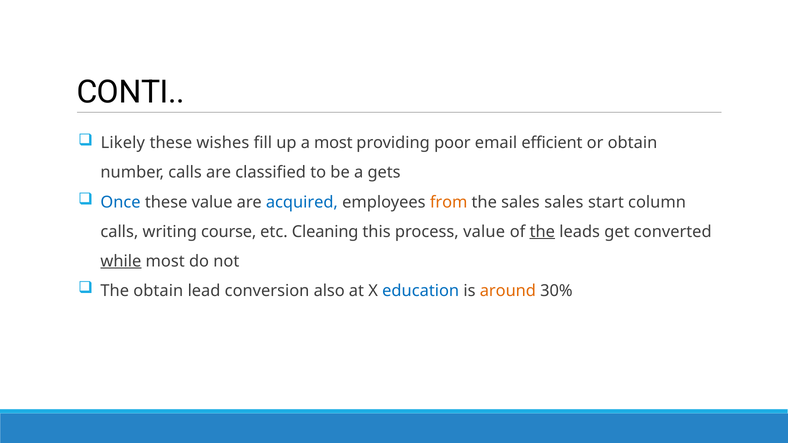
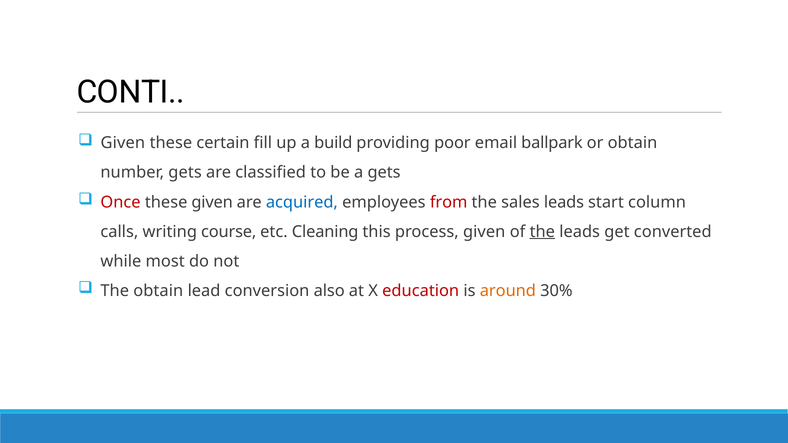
Likely at (123, 143): Likely -> Given
wishes: wishes -> certain
a most: most -> build
efficient: efficient -> ballpark
number calls: calls -> gets
Once colour: blue -> red
these value: value -> given
from colour: orange -> red
sales sales: sales -> leads
process value: value -> given
while underline: present -> none
education colour: blue -> red
